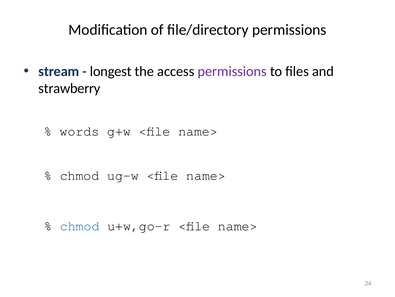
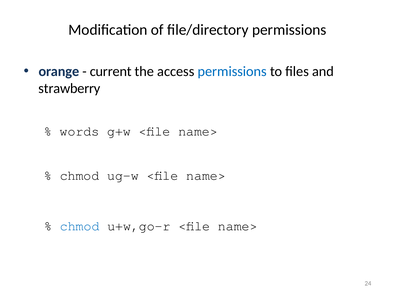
stream: stream -> orange
longest: longest -> current
permissions at (232, 71) colour: purple -> blue
